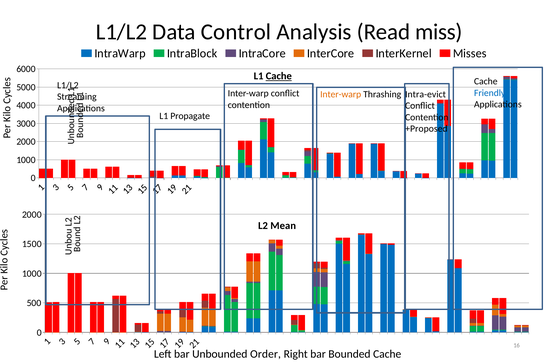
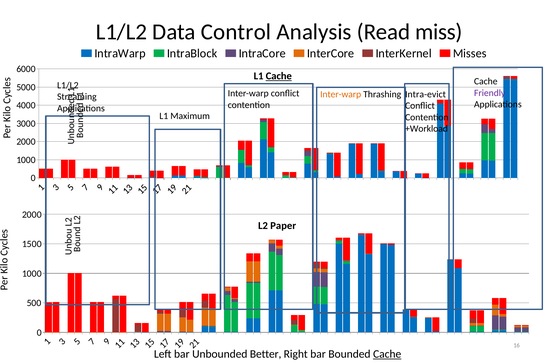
Friendly colour: blue -> purple
Propagate: Propagate -> Maximum
+Proposed: +Proposed -> +Workload
Mean: Mean -> Paper
Order: Order -> Better
Cache at (387, 354) underline: none -> present
